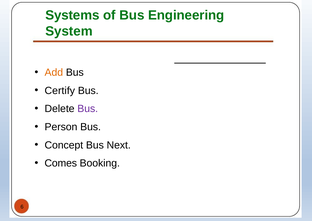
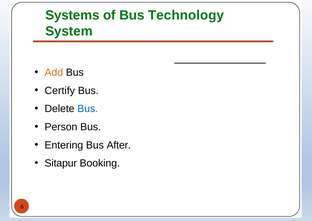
Engineering: Engineering -> Technology
Bus at (88, 109) colour: purple -> blue
Concept: Concept -> Entering
Next: Next -> After
Comes: Comes -> Sitapur
